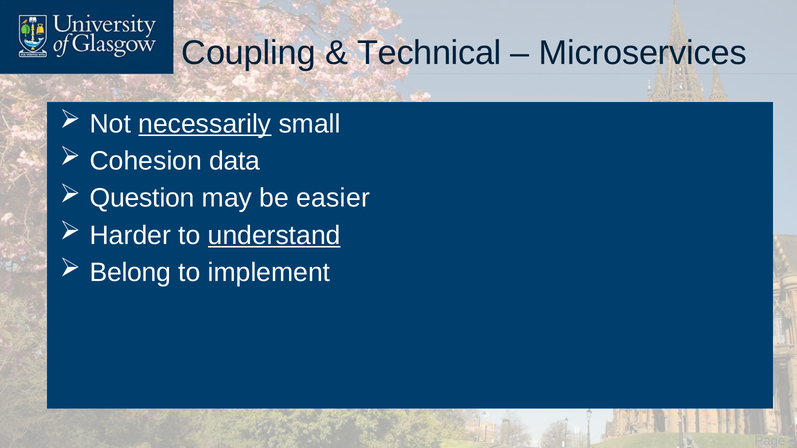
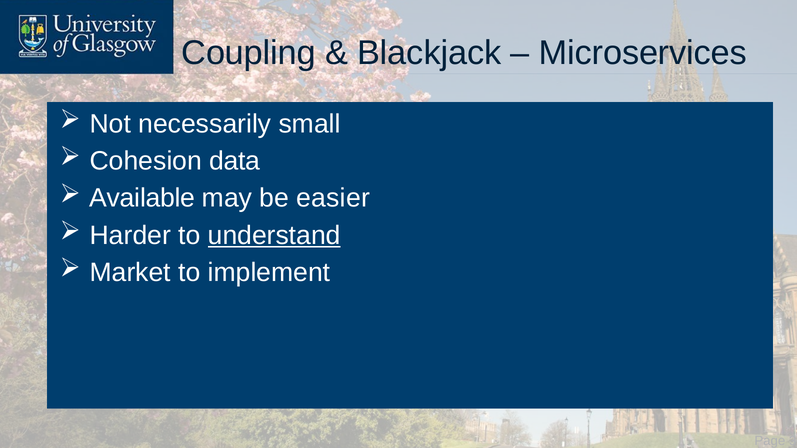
Technical: Technical -> Blackjack
necessarily underline: present -> none
Question: Question -> Available
Belong: Belong -> Market
